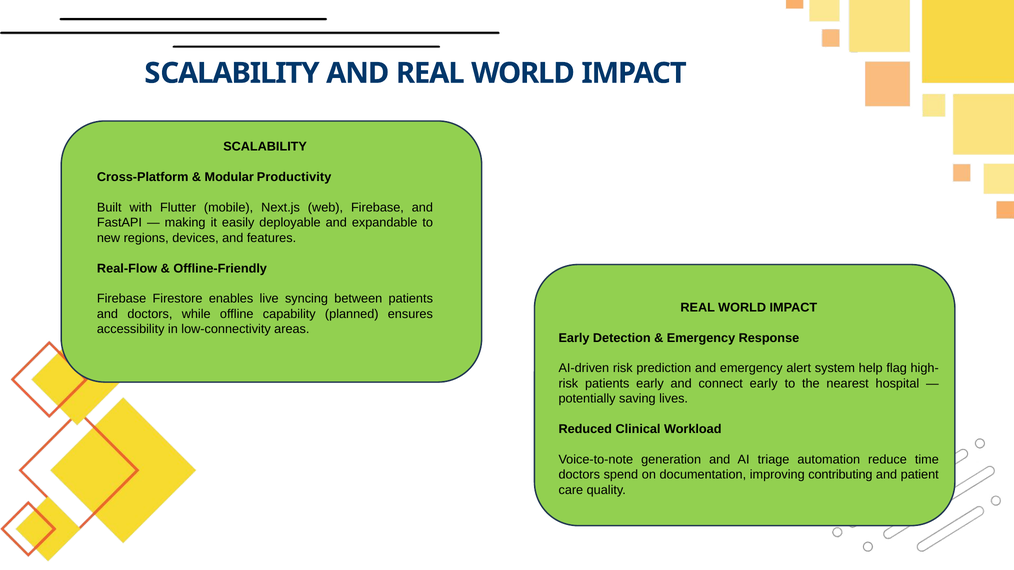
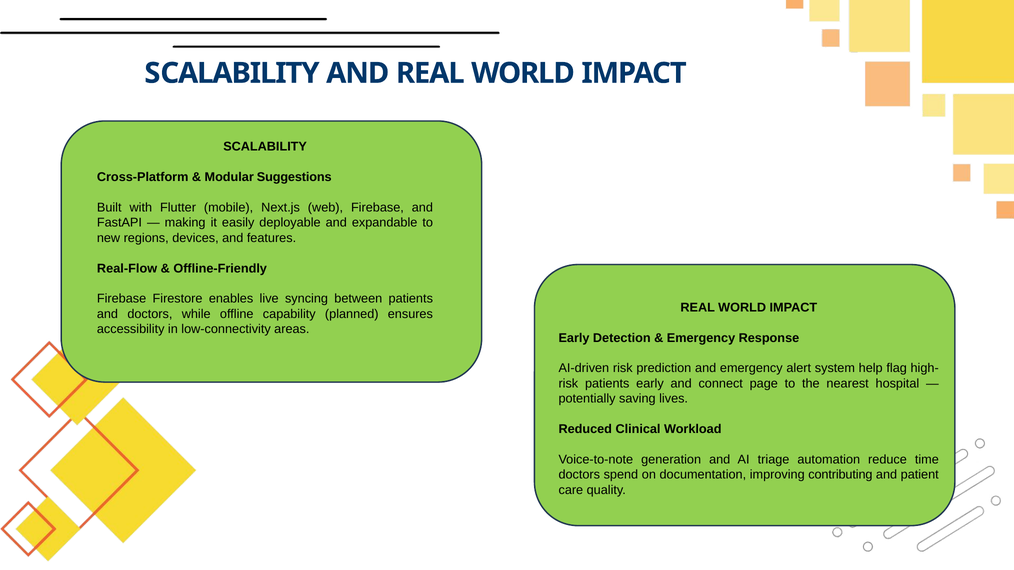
Productivity: Productivity -> Suggestions
connect early: early -> page
